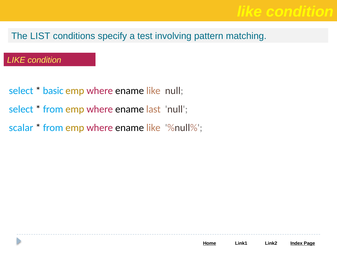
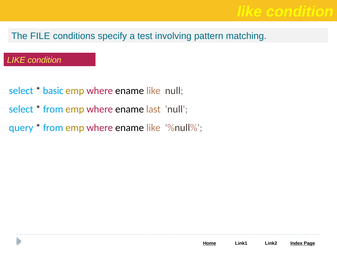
LIST: LIST -> FILE
scalar: scalar -> query
